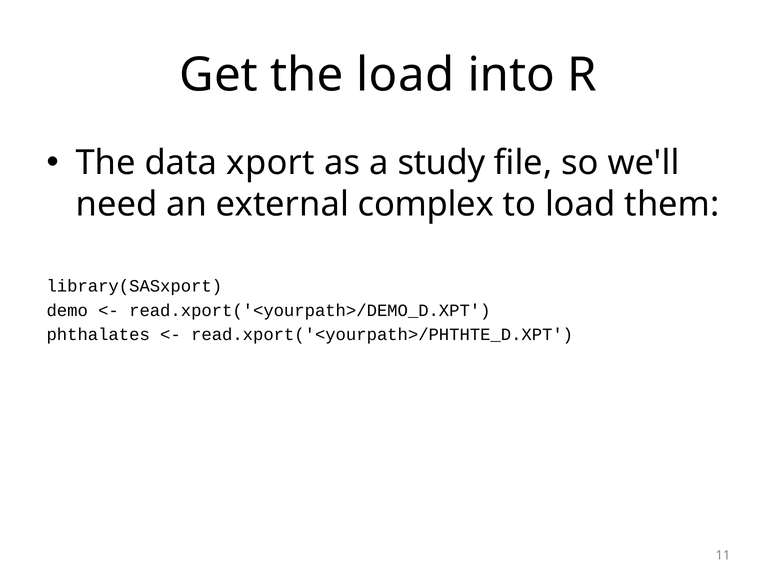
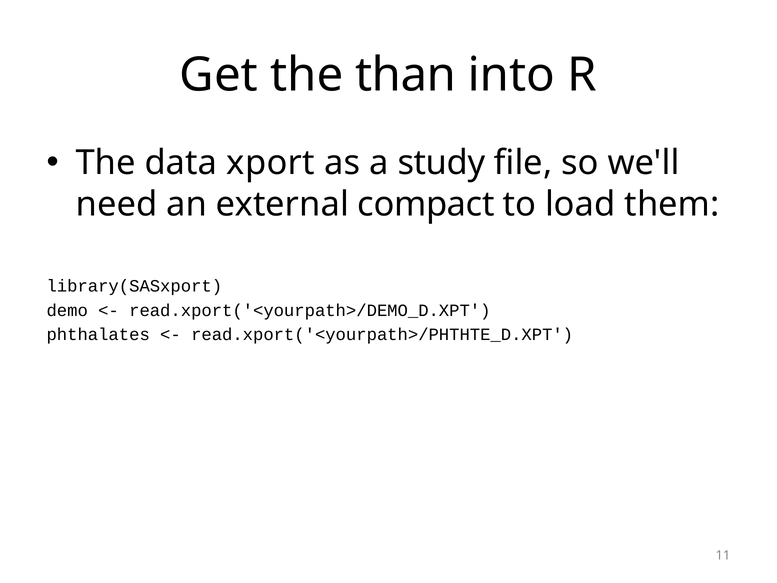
the load: load -> than
complex: complex -> compact
